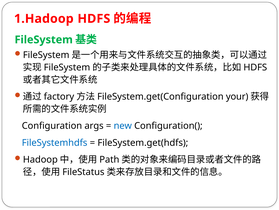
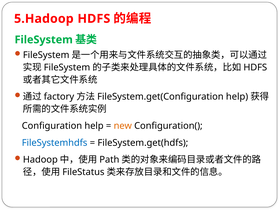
1.Hadoop: 1.Hadoop -> 5.Hadoop
your at (237, 96): your -> help
Configuration args: args -> help
new colour: blue -> orange
